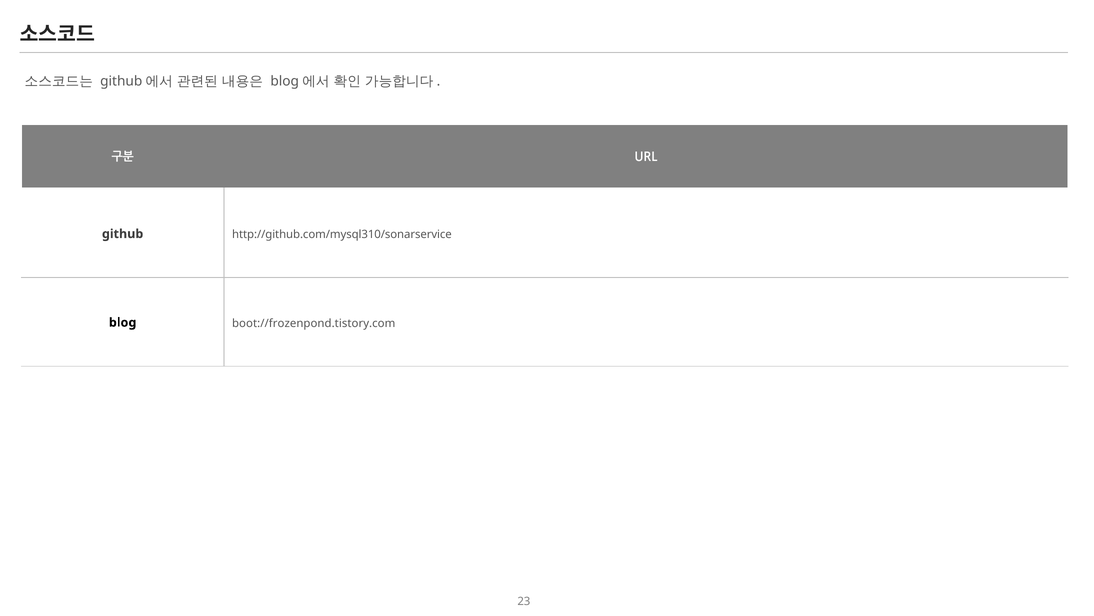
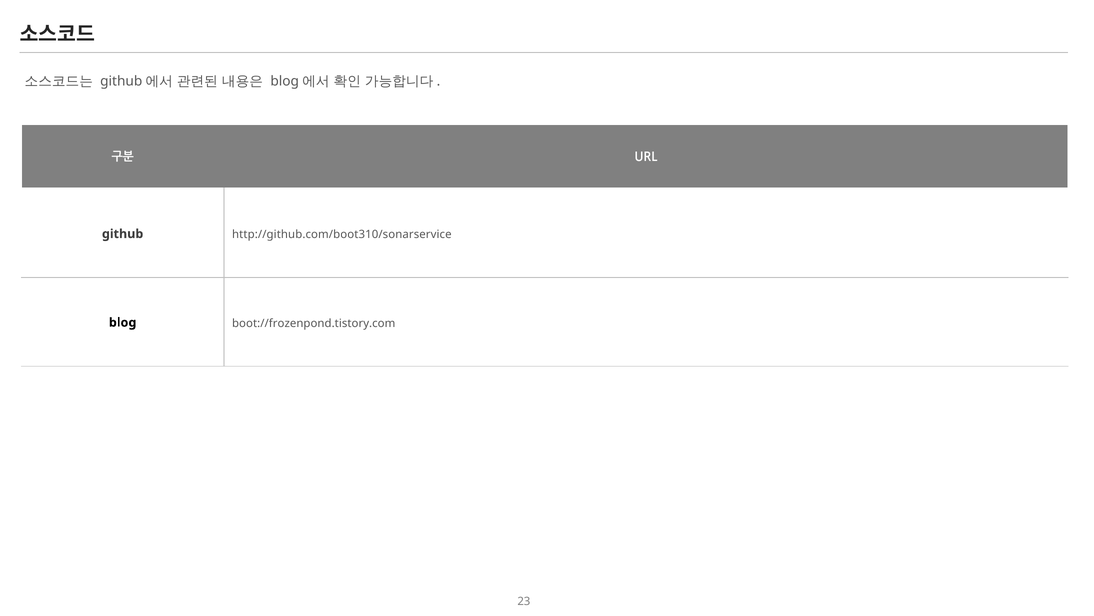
http://github.com/mysql310/sonarservice: http://github.com/mysql310/sonarservice -> http://github.com/boot310/sonarservice
